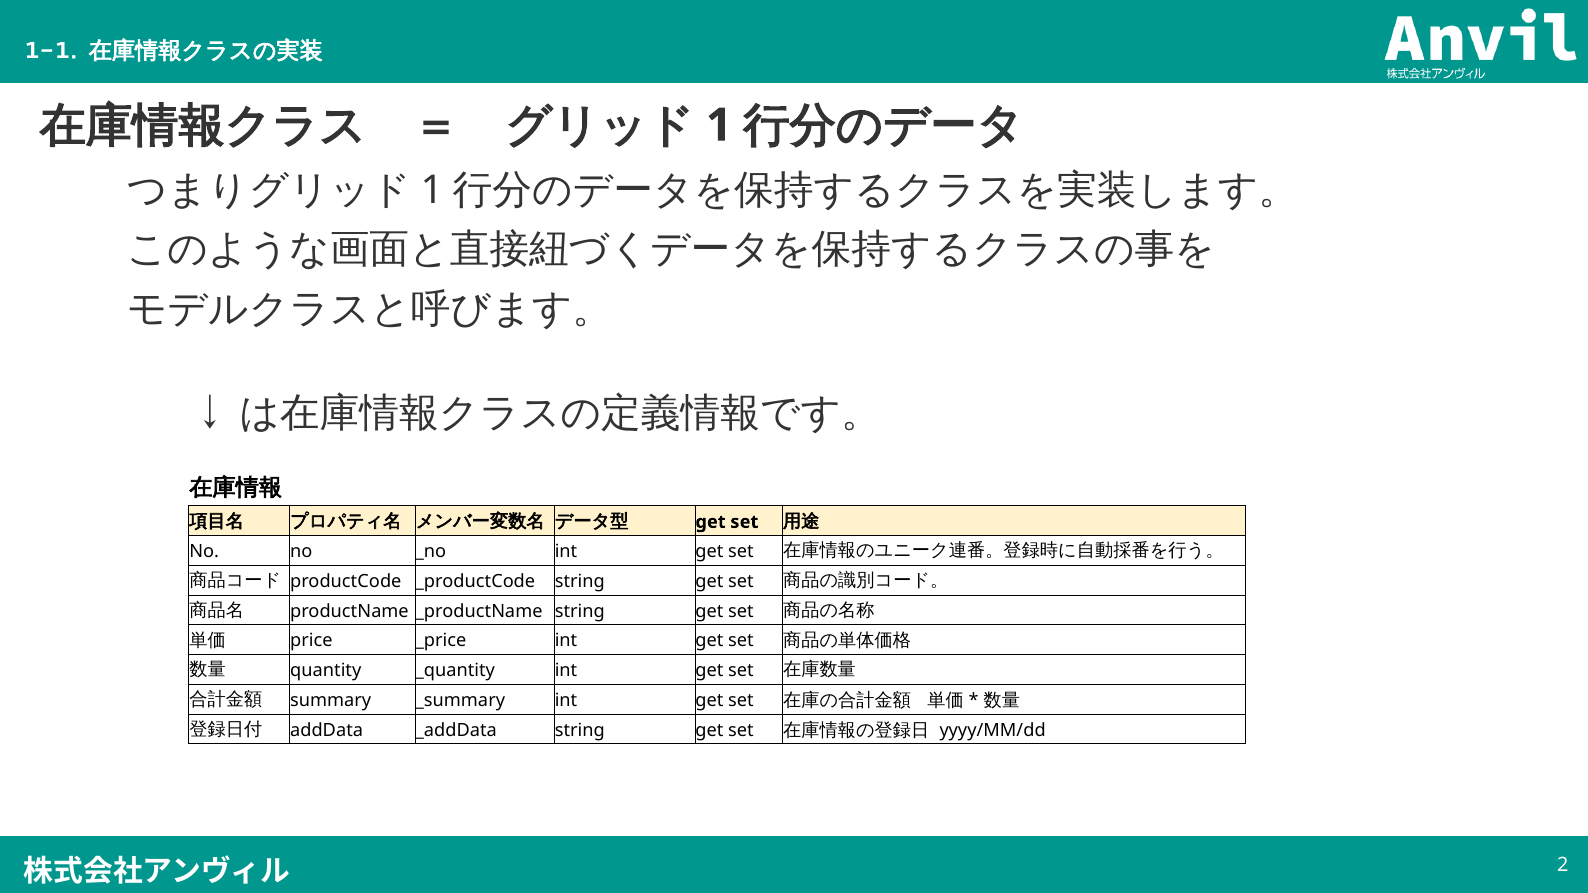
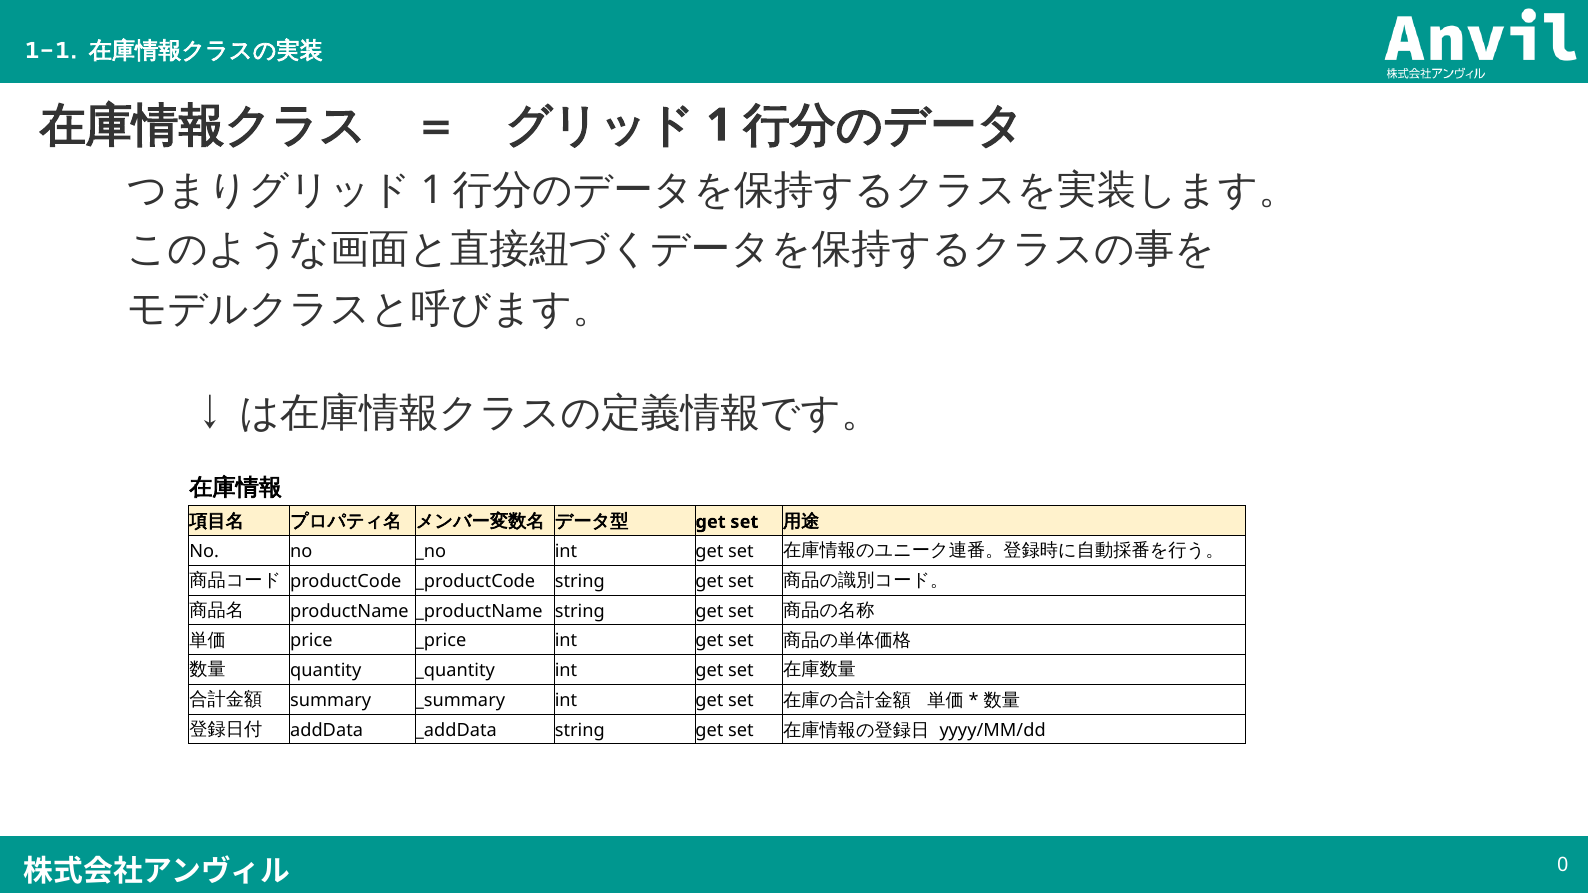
2: 2 -> 0
